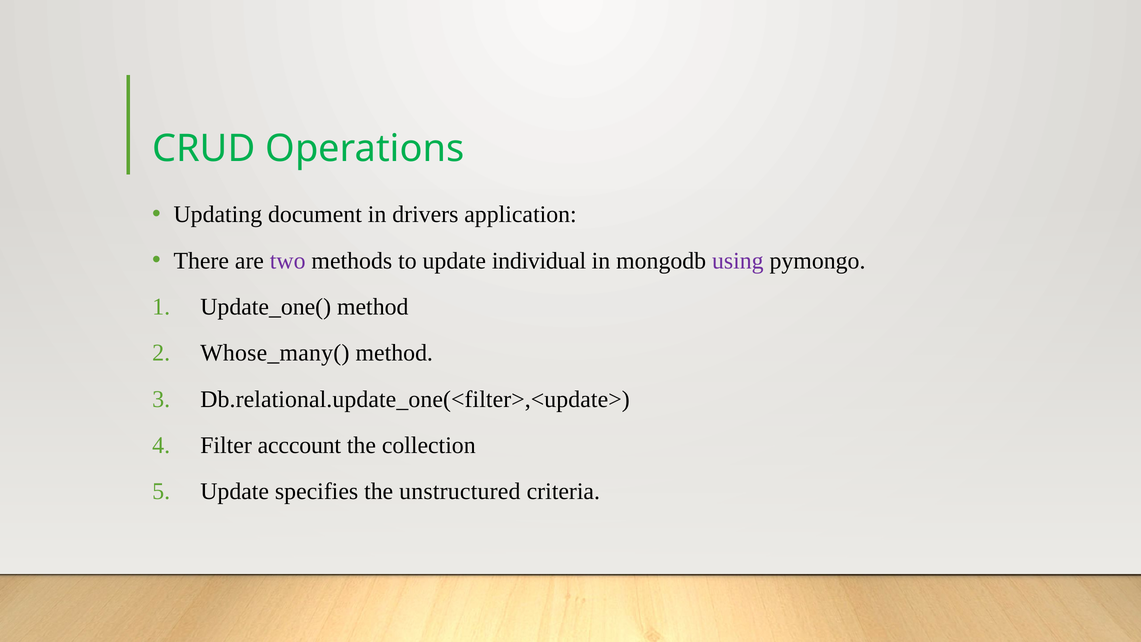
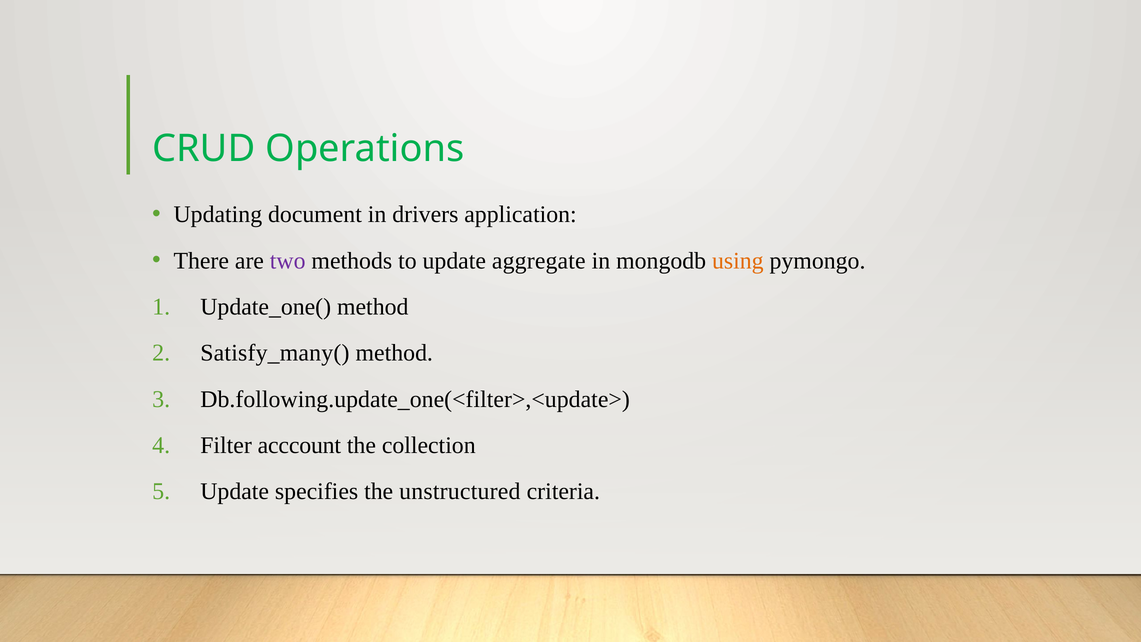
individual: individual -> aggregate
using colour: purple -> orange
Whose_many(: Whose_many( -> Satisfy_many(
Db.relational.update_one(<filter>,<update>: Db.relational.update_one(<filter>,<update> -> Db.following.update_one(<filter>,<update>
